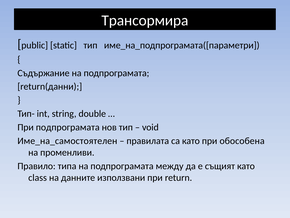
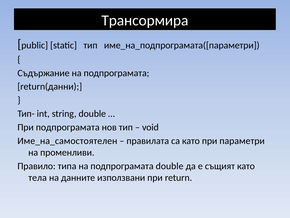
обособена: обособена -> параметри
подпрограмата между: между -> double
class: class -> тела
